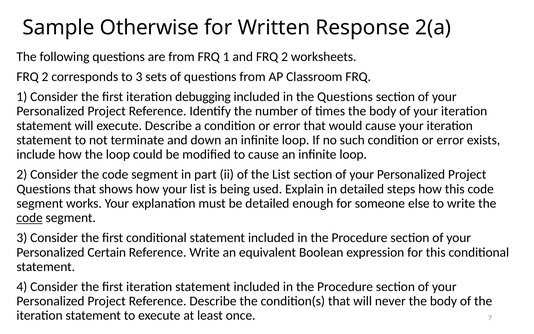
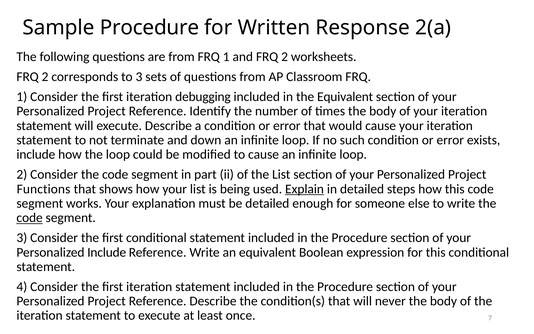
Sample Otherwise: Otherwise -> Procedure
the Questions: Questions -> Equivalent
Questions at (44, 189): Questions -> Functions
Explain underline: none -> present
Personalized Certain: Certain -> Include
